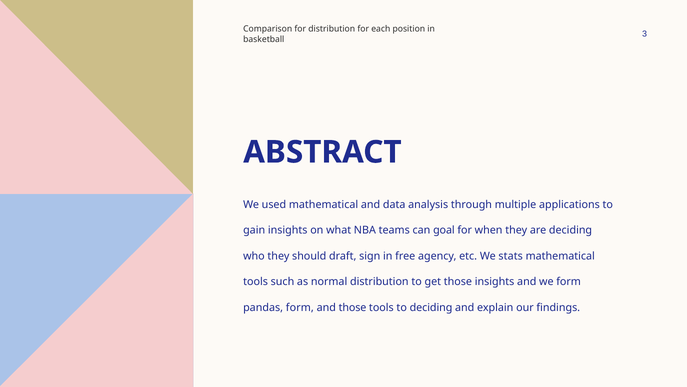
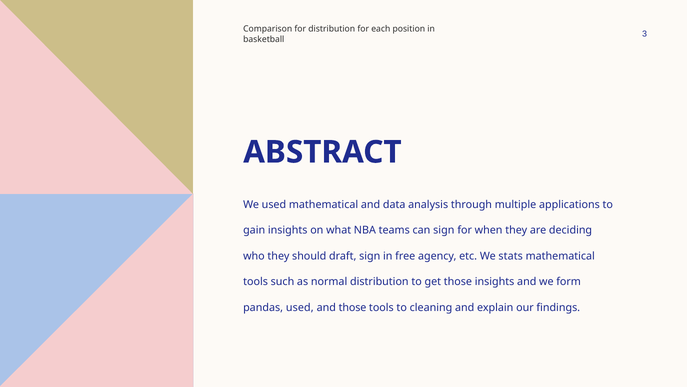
can goal: goal -> sign
pandas form: form -> used
to deciding: deciding -> cleaning
